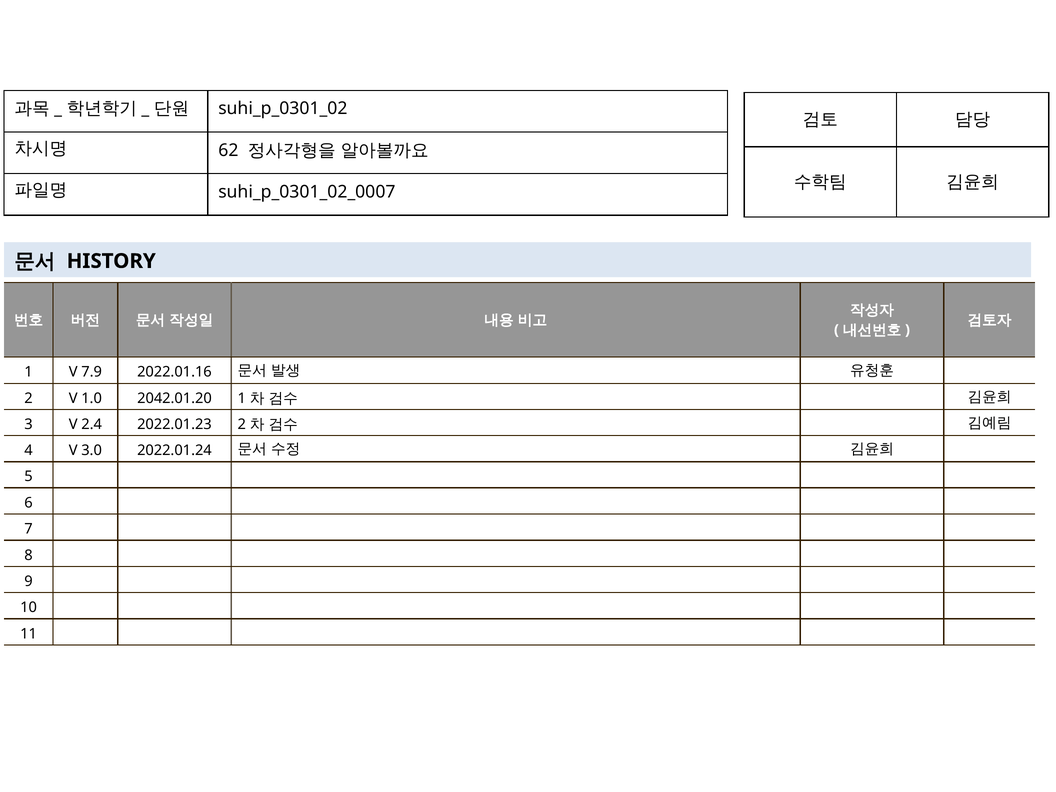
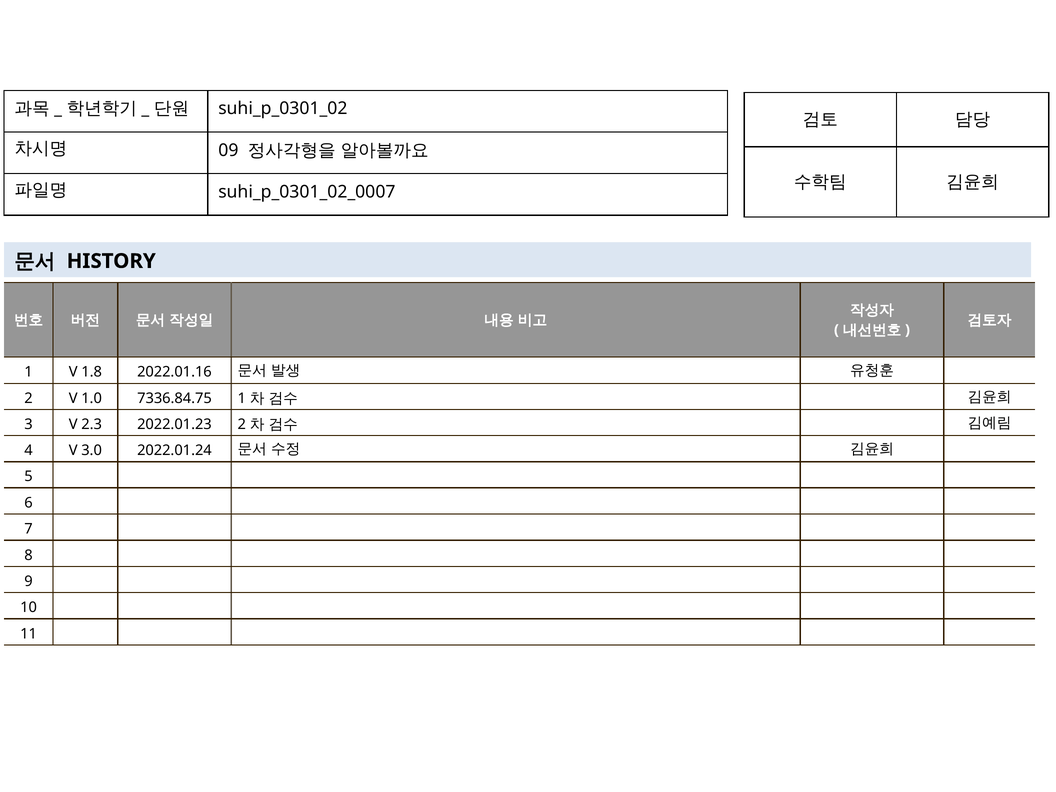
62: 62 -> 09
7.9: 7.9 -> 1.8
2042.01.20: 2042.01.20 -> 7336.84.75
2.4: 2.4 -> 2.3
